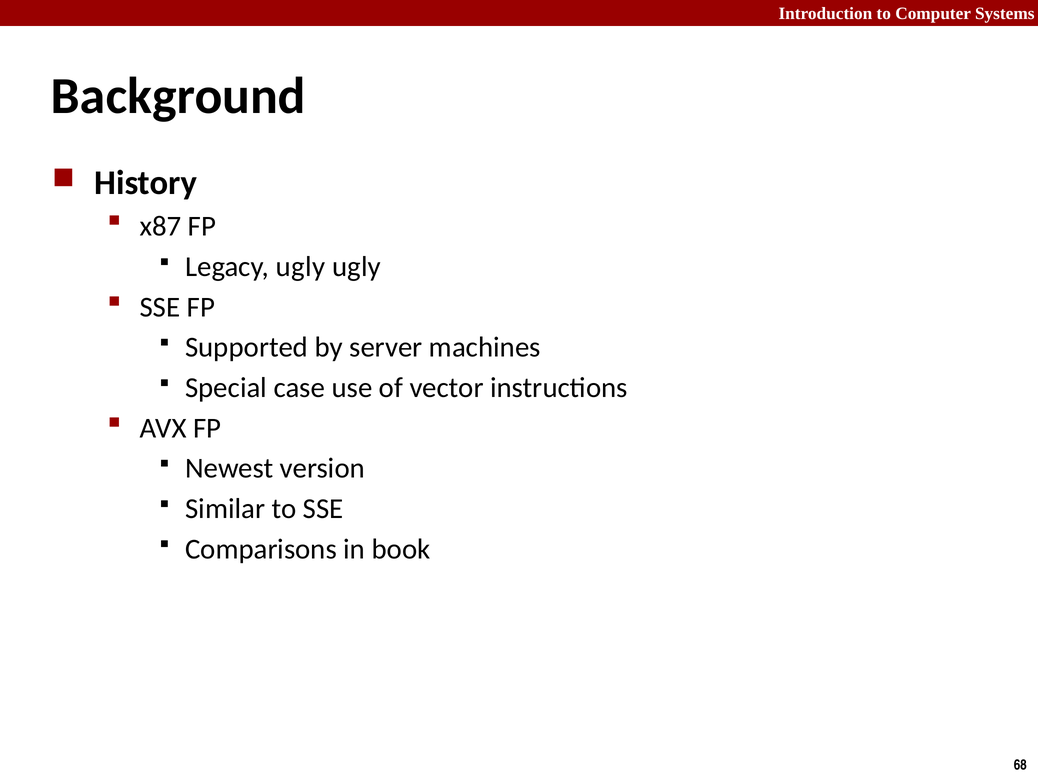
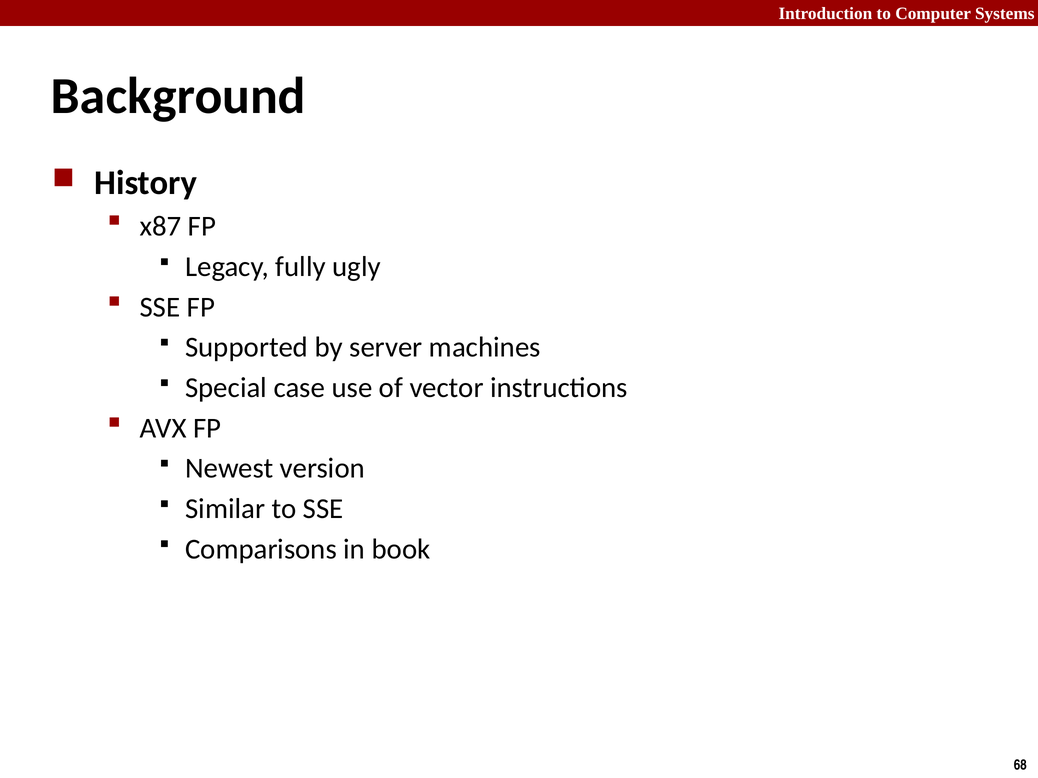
Legacy ugly: ugly -> fully
